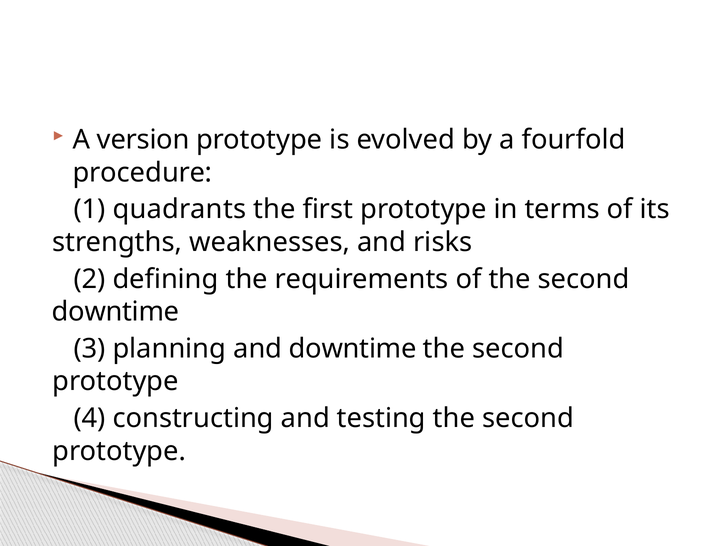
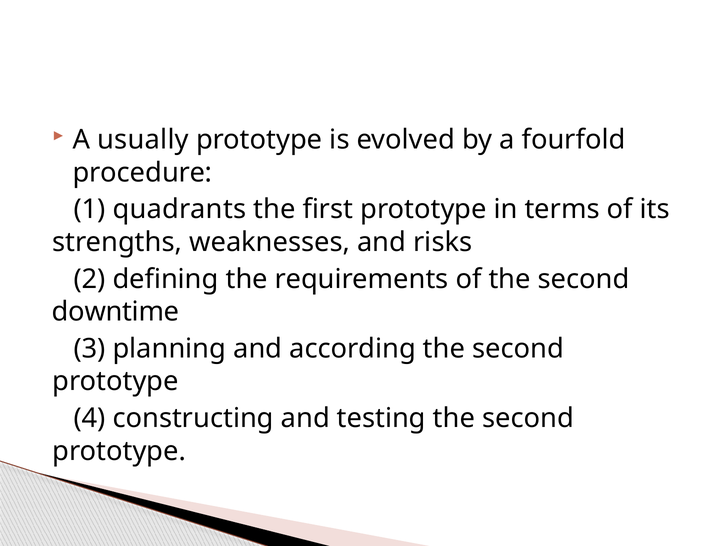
version: version -> usually
and downtime: downtime -> according
